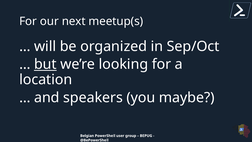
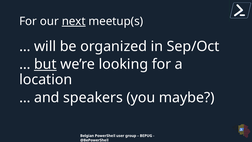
next underline: none -> present
